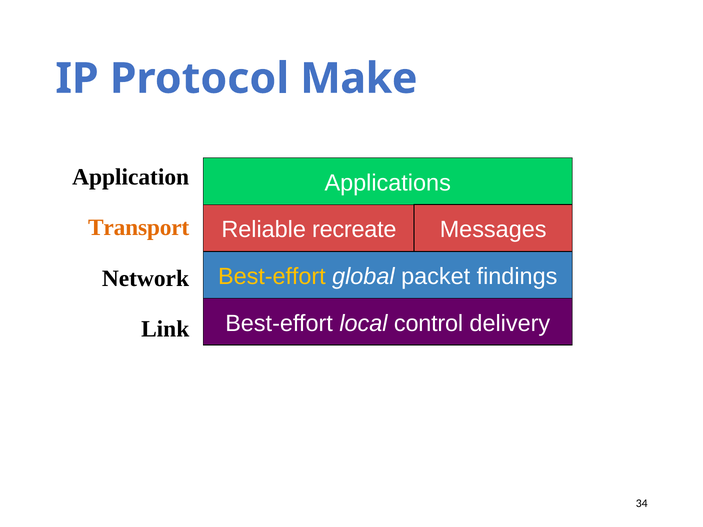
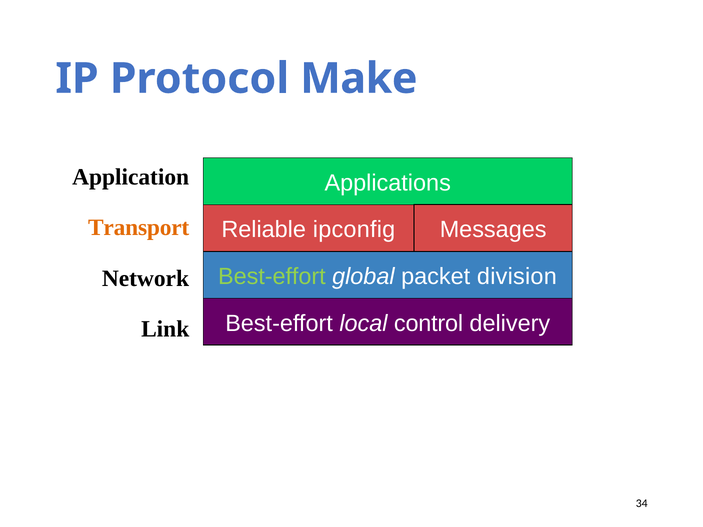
recreate: recreate -> ipconfig
Best-effort at (272, 277) colour: yellow -> light green
findings: findings -> division
